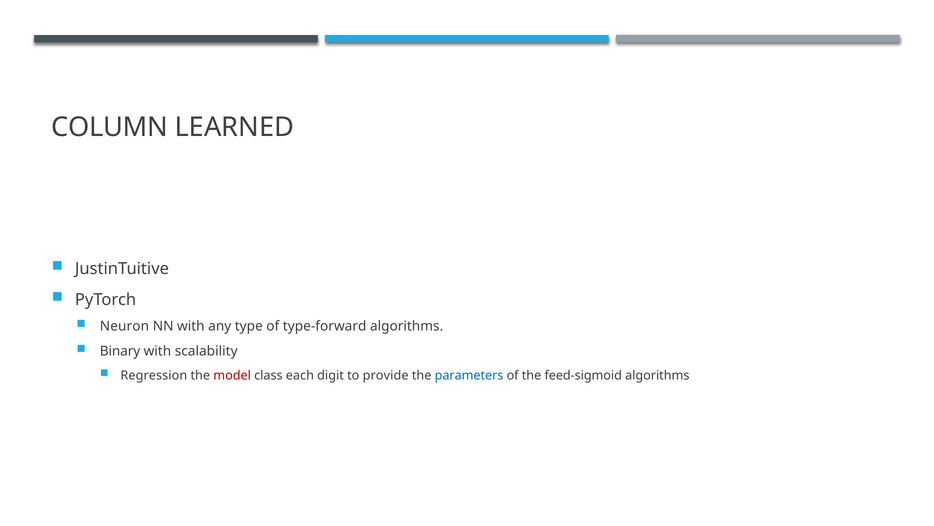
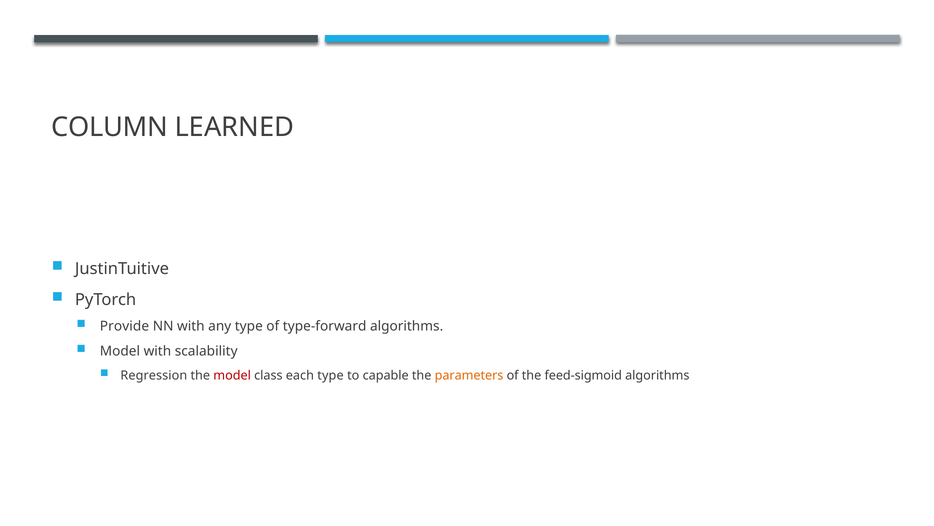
Neuron: Neuron -> Provide
Binary at (120, 351): Binary -> Model
each digit: digit -> type
provide: provide -> capable
parameters colour: blue -> orange
